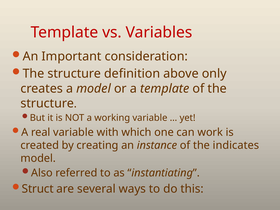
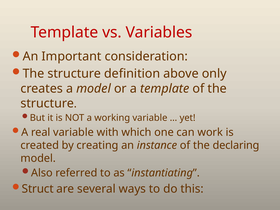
indicates: indicates -> declaring
